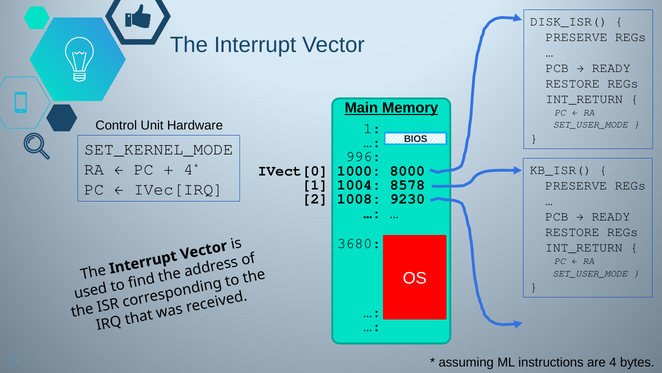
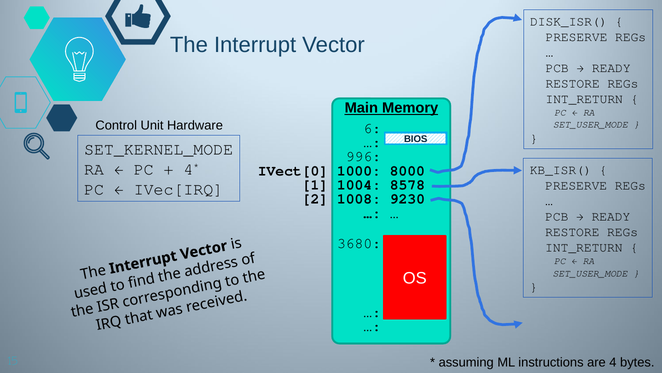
1 at (372, 128): 1 -> 6
